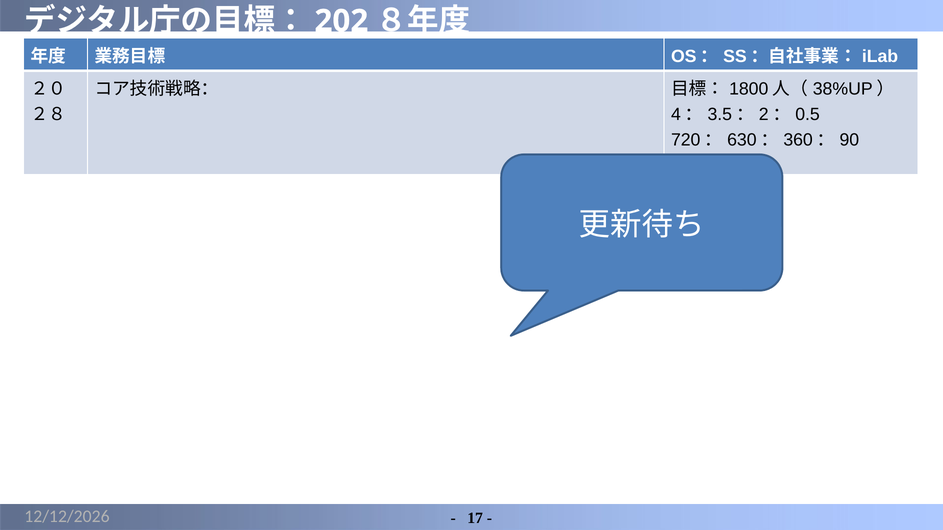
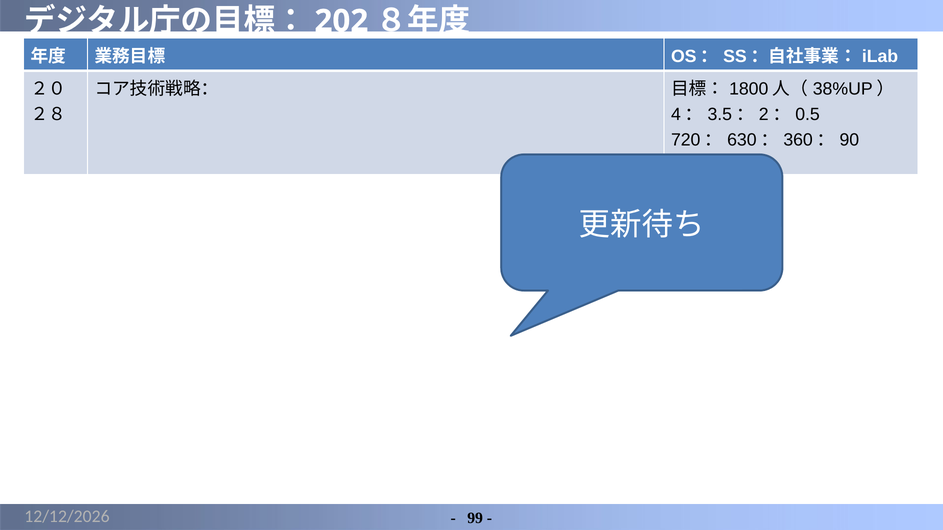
17: 17 -> 99
